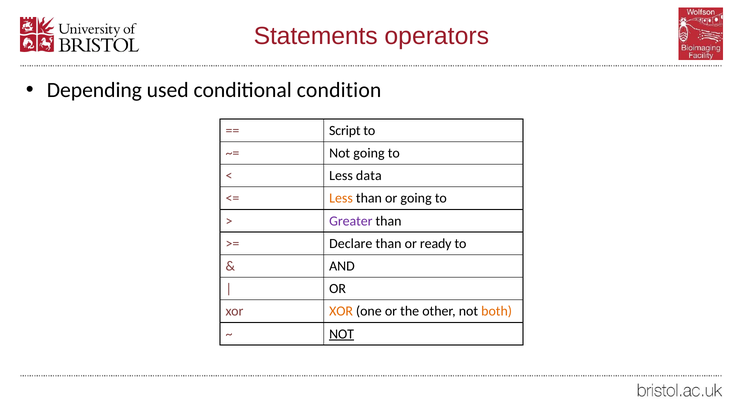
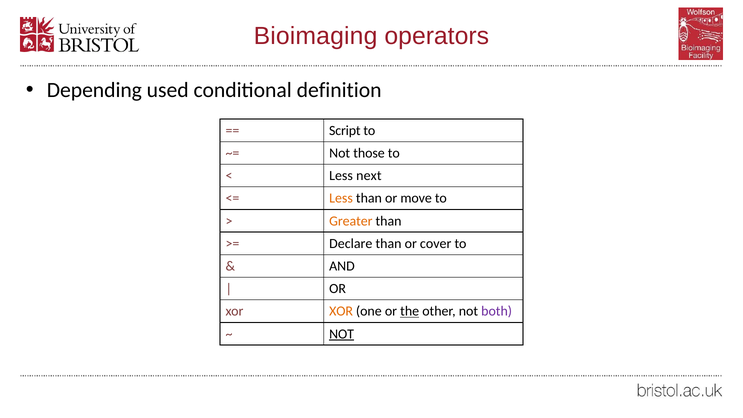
Statements: Statements -> Bioimaging
condition: condition -> definition
Not going: going -> those
data: data -> next
or going: going -> move
Greater colour: purple -> orange
ready: ready -> cover
the underline: none -> present
both colour: orange -> purple
